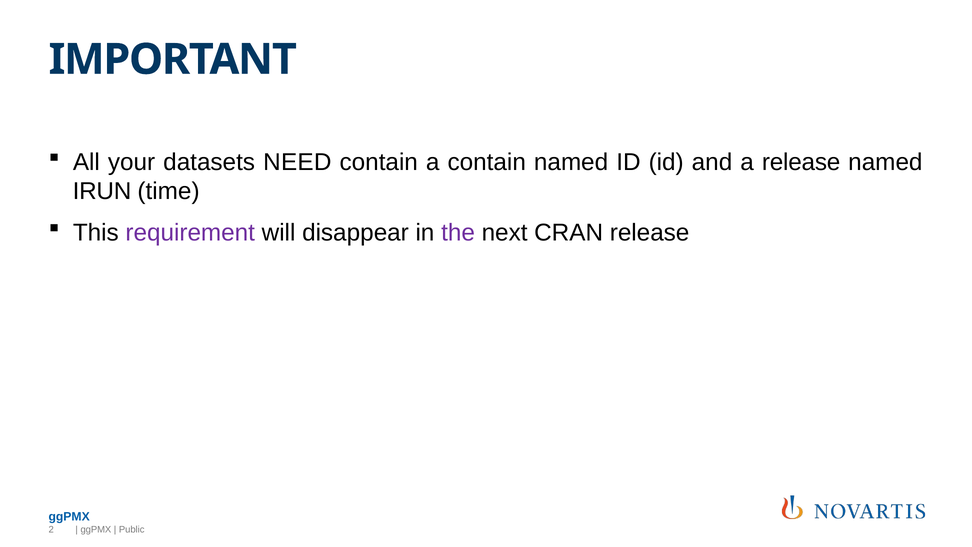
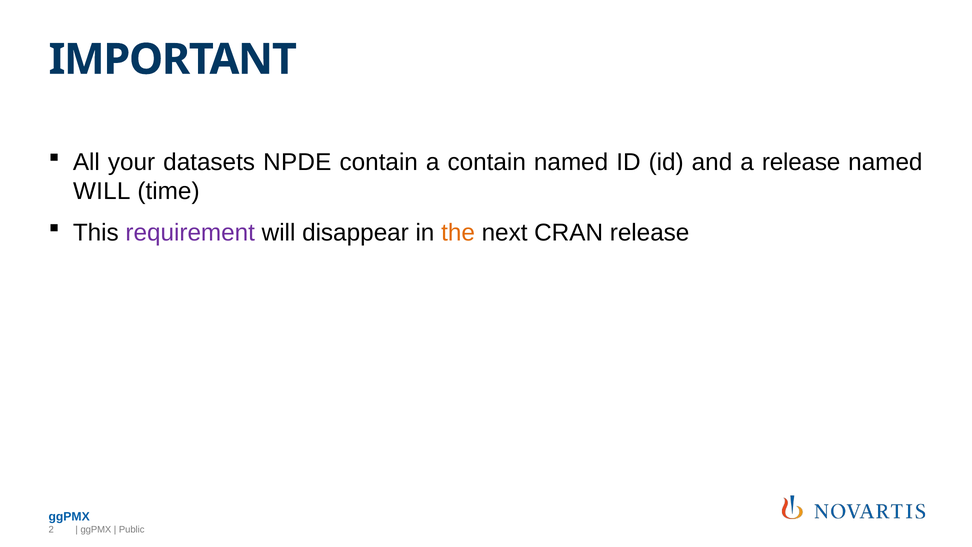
NEED: NEED -> NPDE
IRUN at (102, 191): IRUN -> WILL
the colour: purple -> orange
